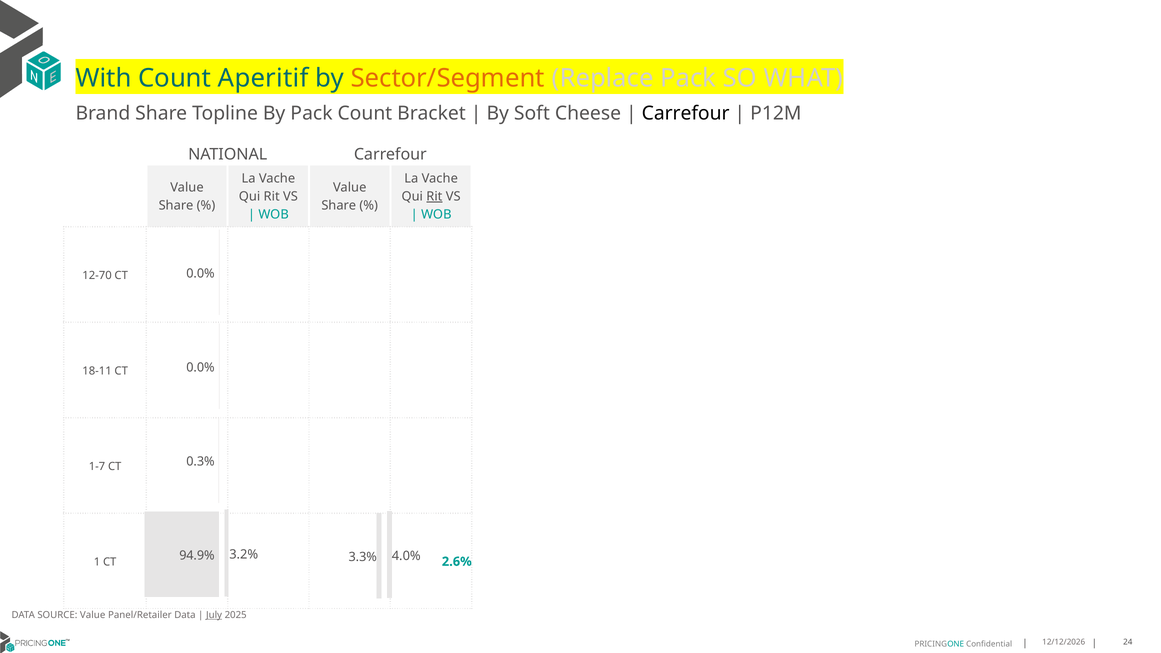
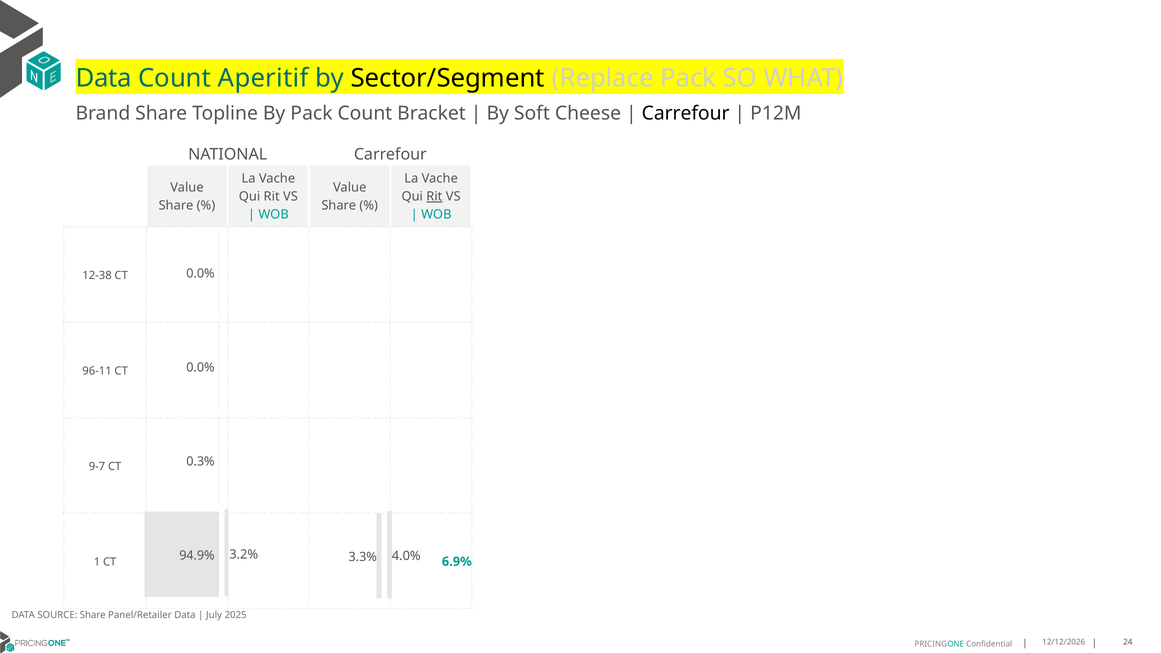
With at (104, 78): With -> Data
Sector/Segment colour: orange -> black
12-70: 12-70 -> 12-38
18-11: 18-11 -> 96-11
1-7: 1-7 -> 9-7
2.6%: 2.6% -> 6.9%
SOURCE Value: Value -> Share
July underline: present -> none
